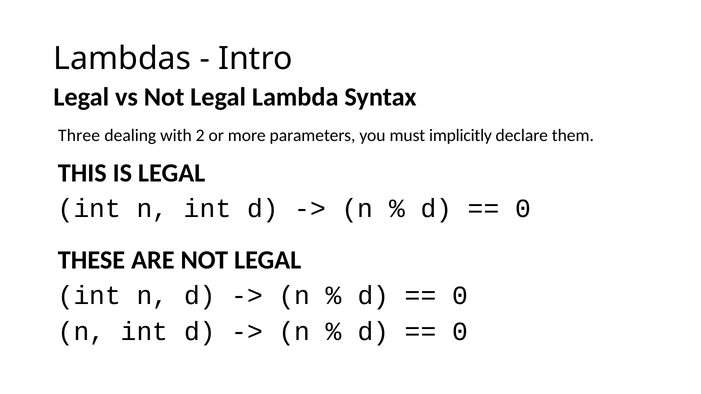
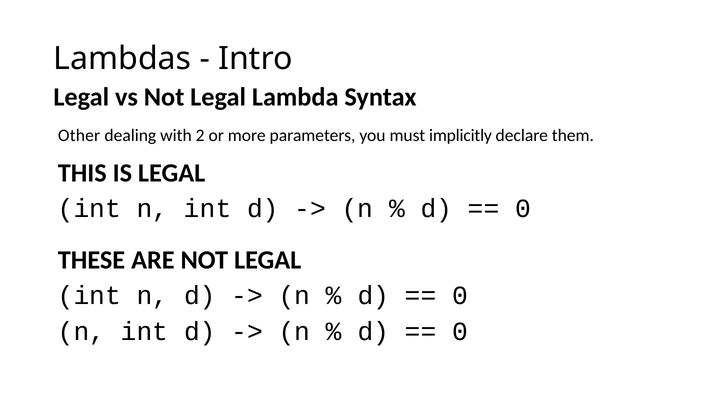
Three: Three -> Other
